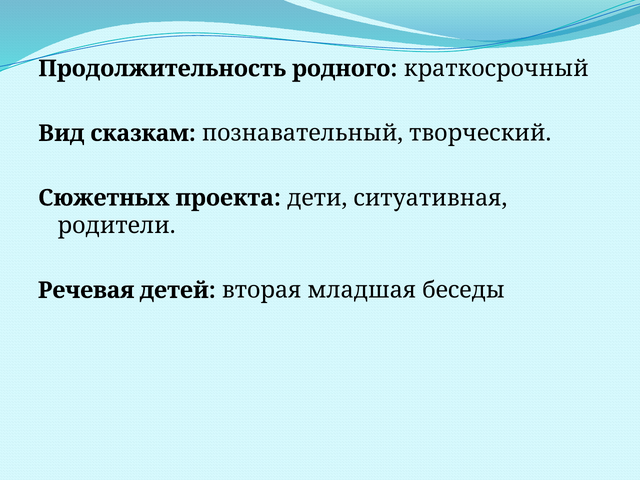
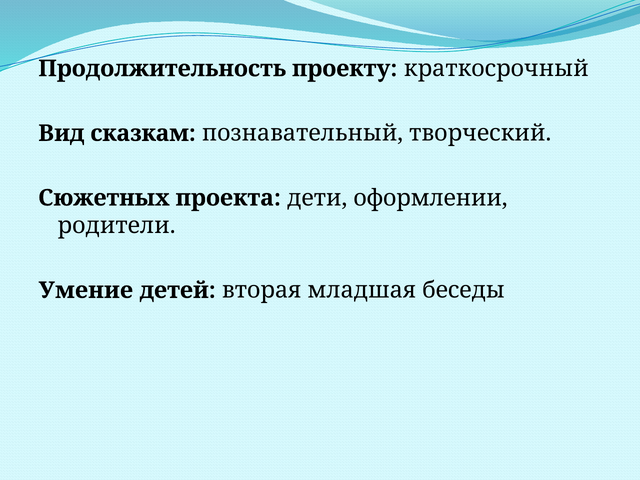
родного: родного -> проекту
ситуативная: ситуативная -> оформлении
Речевая: Речевая -> Умение
